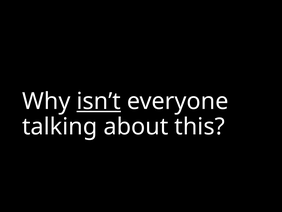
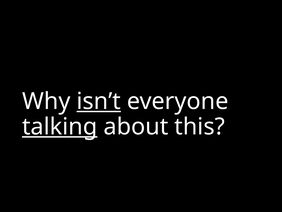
talking underline: none -> present
